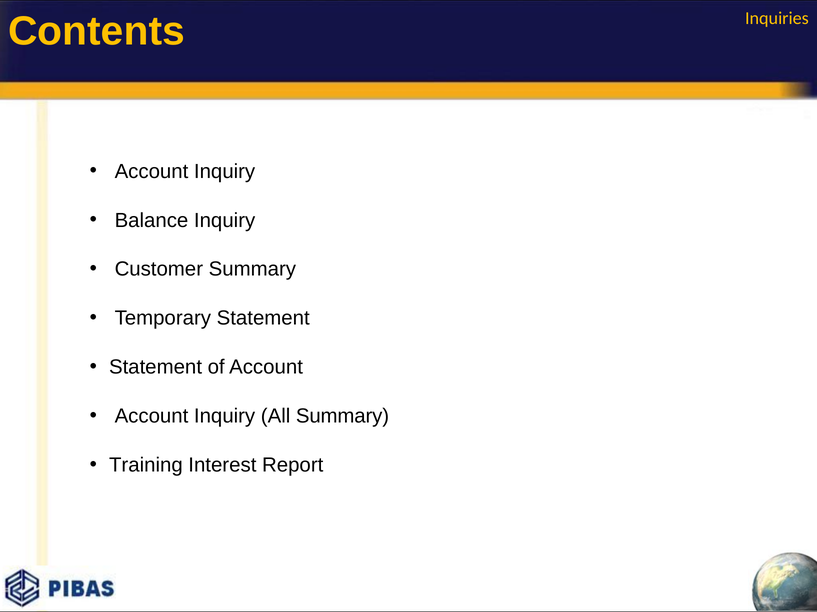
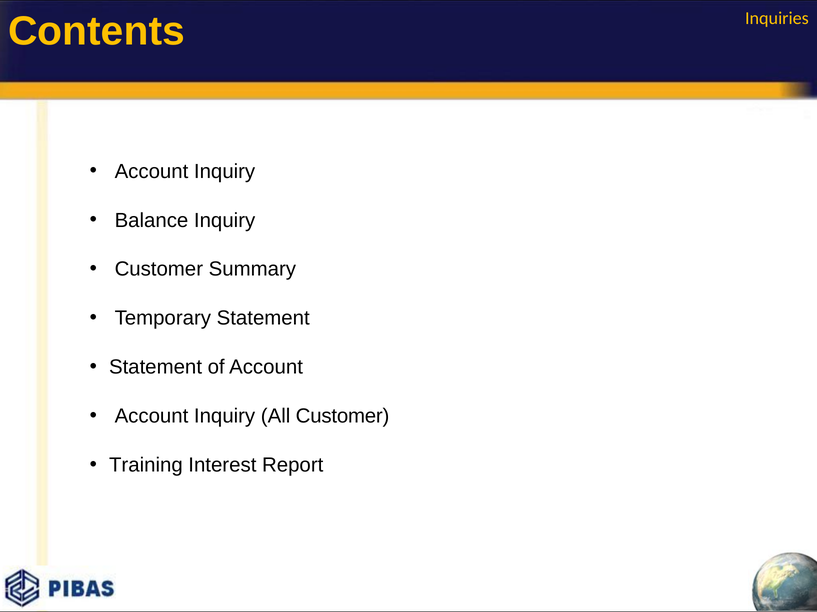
All Summary: Summary -> Customer
